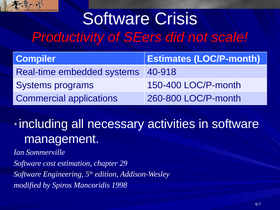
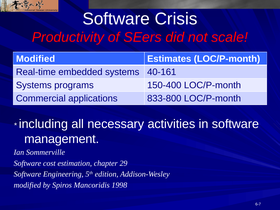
Compiler at (36, 59): Compiler -> Modified
40-918: 40-918 -> 40-161
260-800: 260-800 -> 833-800
